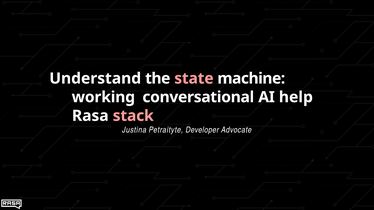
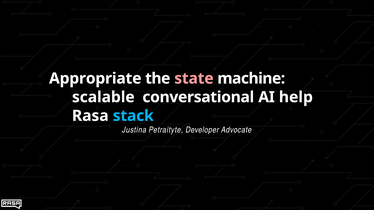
Understand: Understand -> Appropriate
working: working -> scalable
stack colour: pink -> light blue
